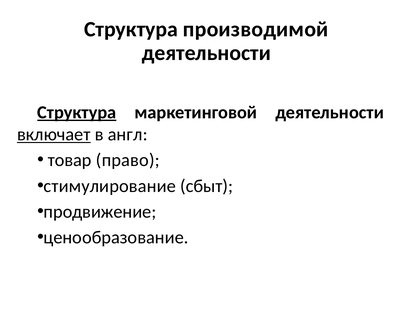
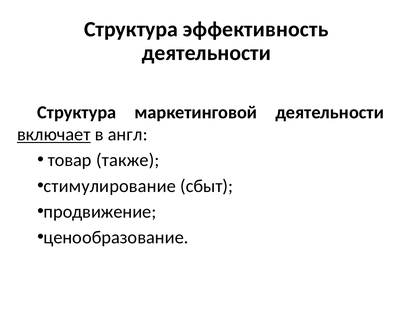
производимой: производимой -> эффективность
Структура at (77, 112) underline: present -> none
право: право -> также
